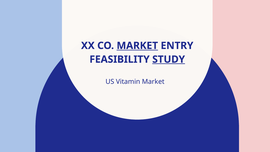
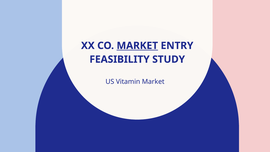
STUDY underline: present -> none
